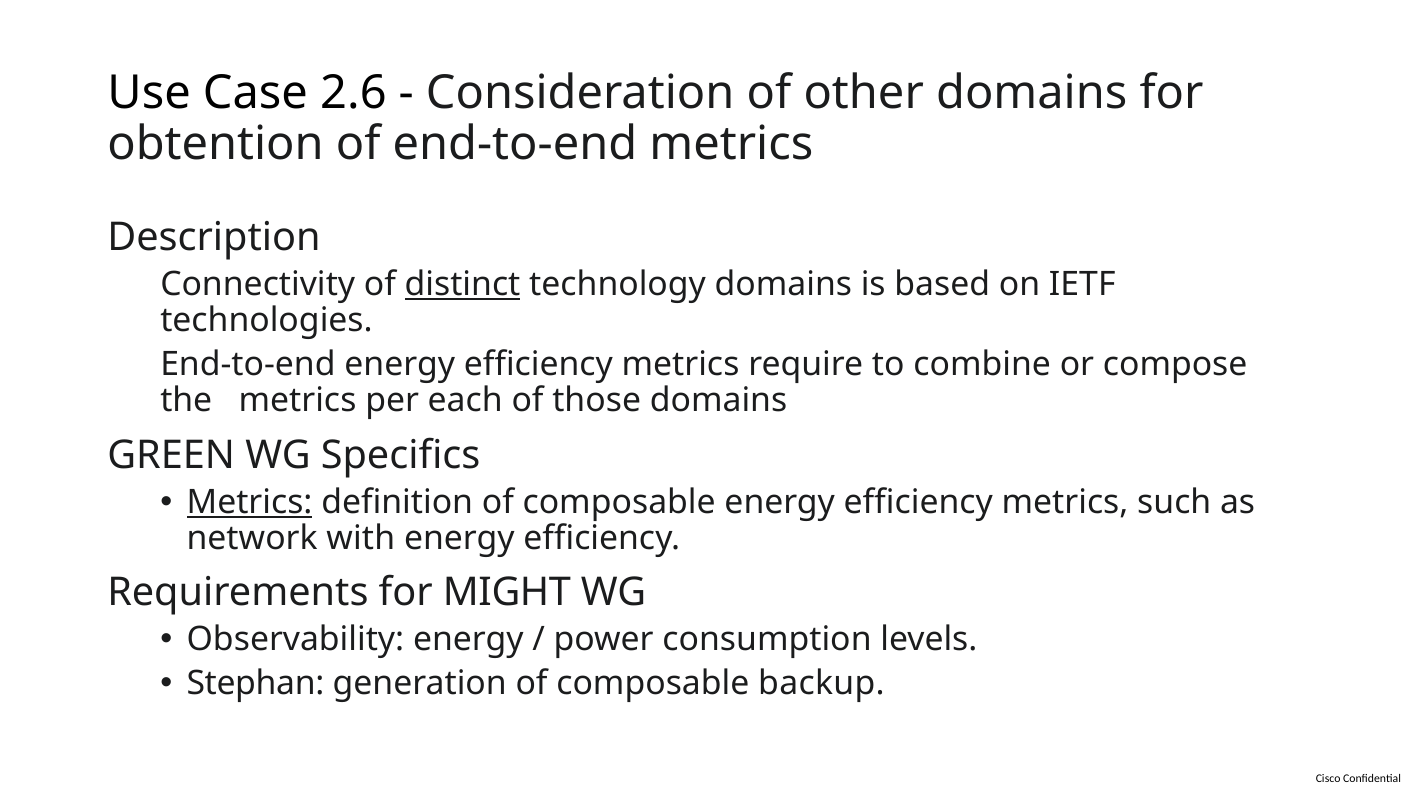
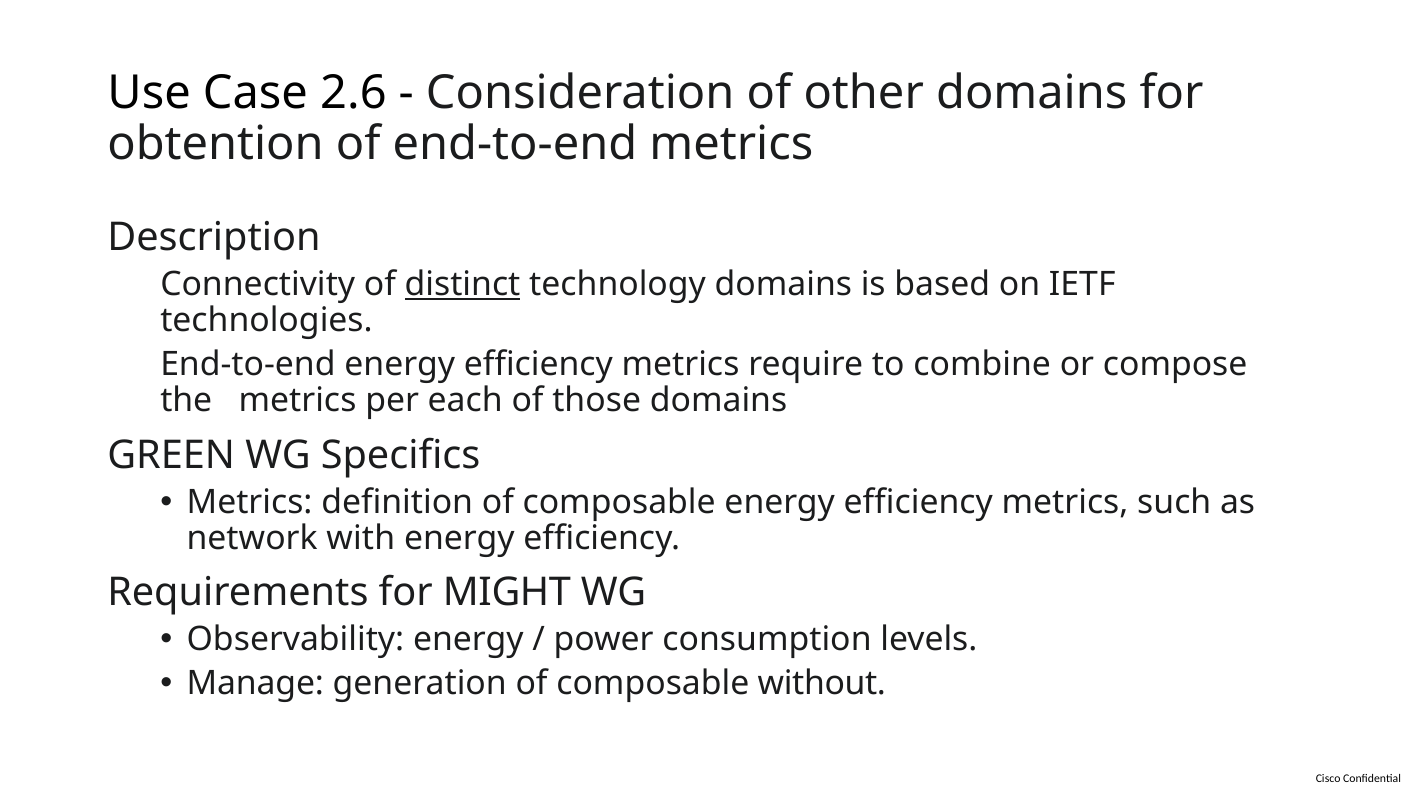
Metrics at (250, 502) underline: present -> none
Stephan: Stephan -> Manage
backup: backup -> without
